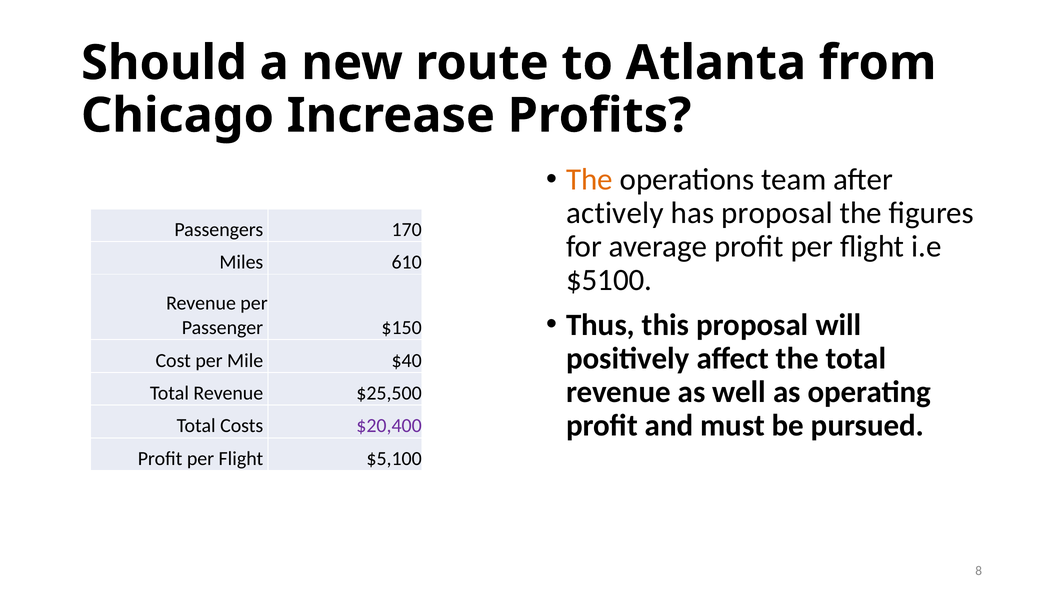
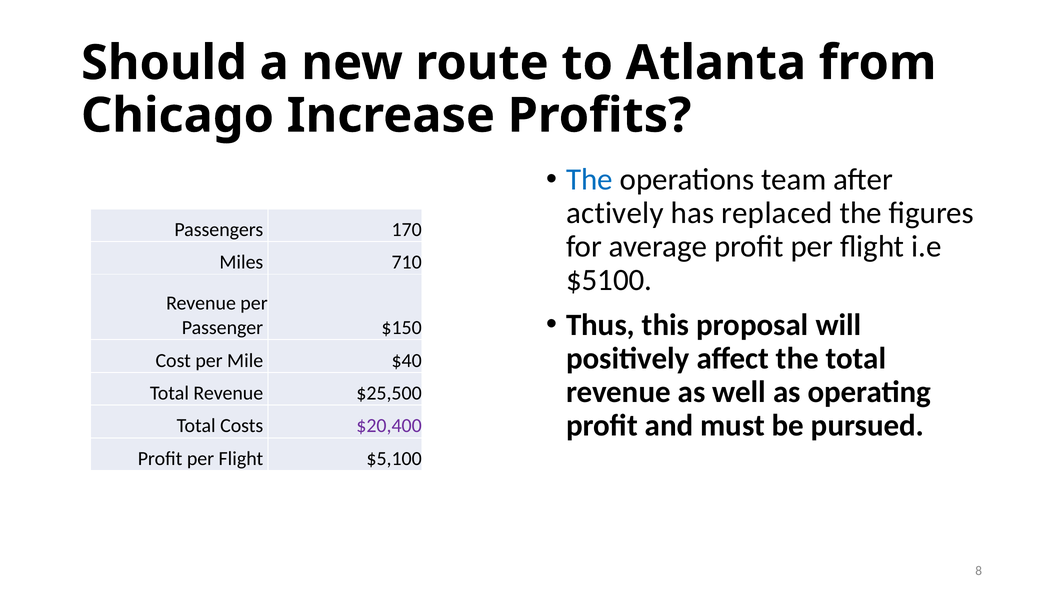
The at (589, 180) colour: orange -> blue
has proposal: proposal -> replaced
610: 610 -> 710
